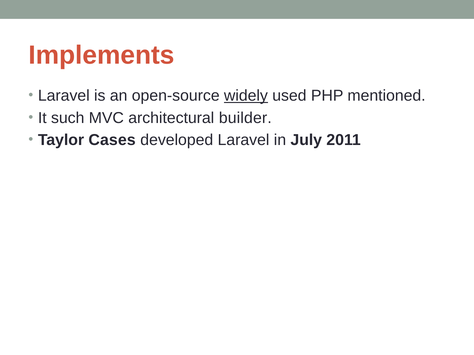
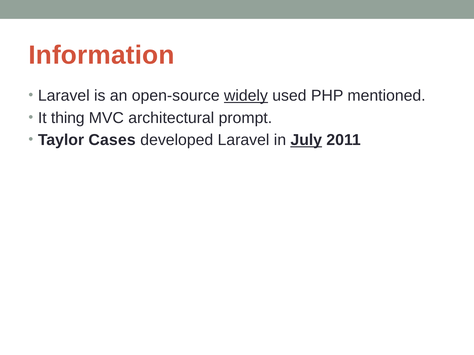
Implements: Implements -> Information
such: such -> thing
builder: builder -> prompt
July underline: none -> present
